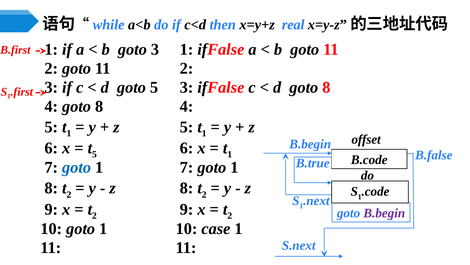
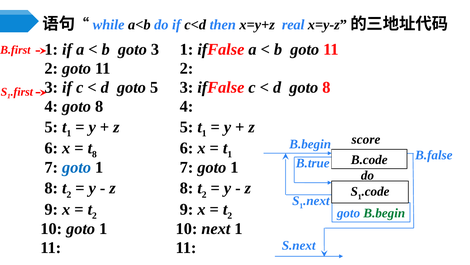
offset: offset -> score
5 at (94, 154): 5 -> 8
B.begin at (384, 213) colour: purple -> green
case: case -> next
